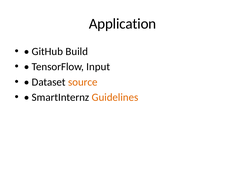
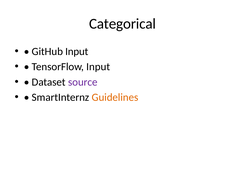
Application: Application -> Categorical
GitHub Build: Build -> Input
source colour: orange -> purple
